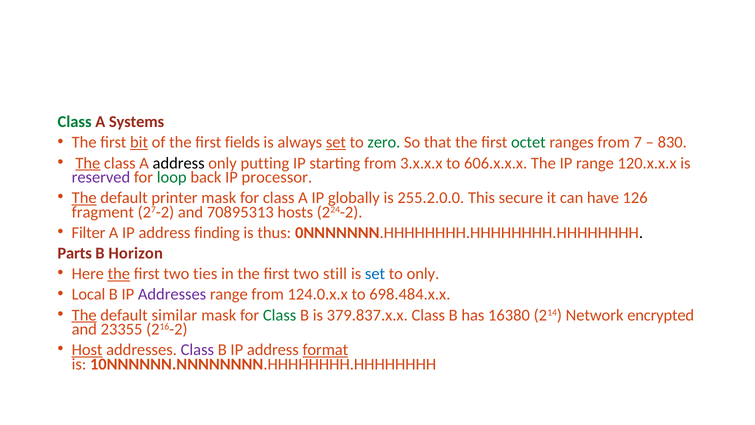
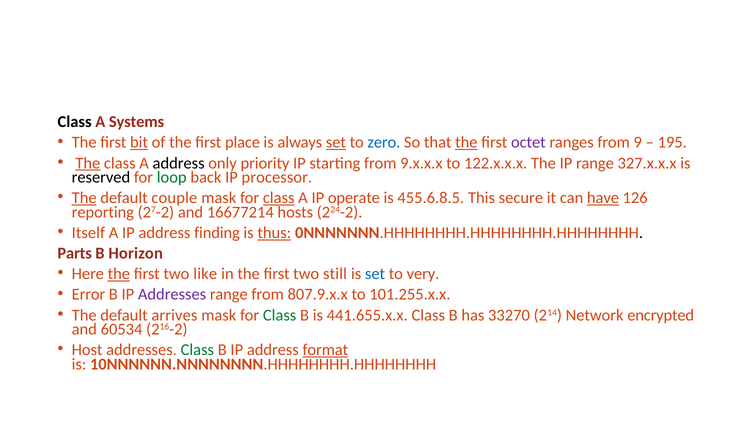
Class at (75, 122) colour: green -> black
fields: fields -> place
zero colour: green -> blue
the at (466, 142) underline: none -> present
octet colour: green -> purple
7: 7 -> 9
830: 830 -> 195
putting: putting -> priority
3.x.x.x: 3.x.x.x -> 9.x.x.x
606.x.x.x: 606.x.x.x -> 122.x.x.x
120.x.x.x: 120.x.x.x -> 327.x.x.x
reserved colour: purple -> black
printer: printer -> couple
class at (279, 198) underline: none -> present
globally: globally -> operate
255.2.0.0: 255.2.0.0 -> 455.6.8.5
have underline: none -> present
fragment: fragment -> reporting
70895313: 70895313 -> 16677214
Filter: Filter -> Itself
thus underline: none -> present
ties: ties -> like
to only: only -> very
Local: Local -> Error
124.0.x.x: 124.0.x.x -> 807.9.x.x
698.484.x.x: 698.484.x.x -> 101.255.x.x
The at (84, 315) underline: present -> none
similar: similar -> arrives
379.837.x.x: 379.837.x.x -> 441.655.x.x
16380: 16380 -> 33270
23355: 23355 -> 60534
Host underline: present -> none
Class at (197, 350) colour: purple -> green
